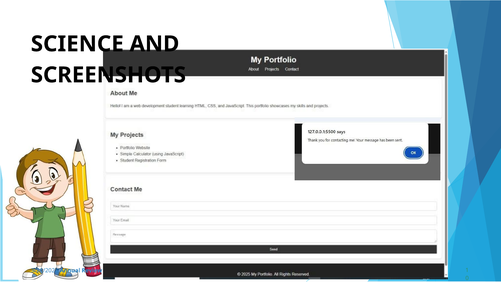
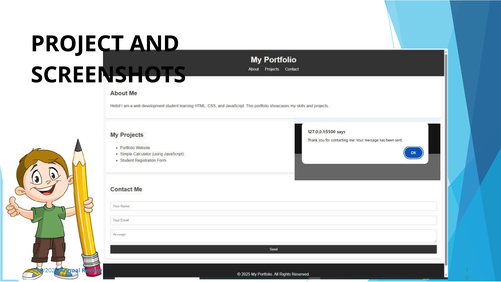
SCIENCE: SCIENCE -> PROJECT
